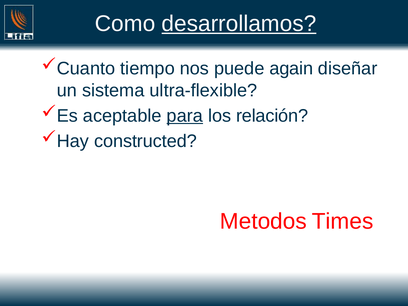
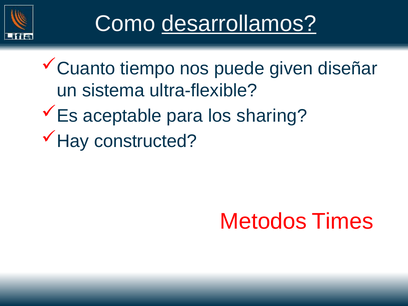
again: again -> given
para underline: present -> none
relación: relación -> sharing
